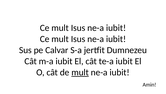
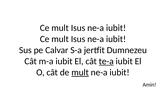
te-a underline: none -> present
